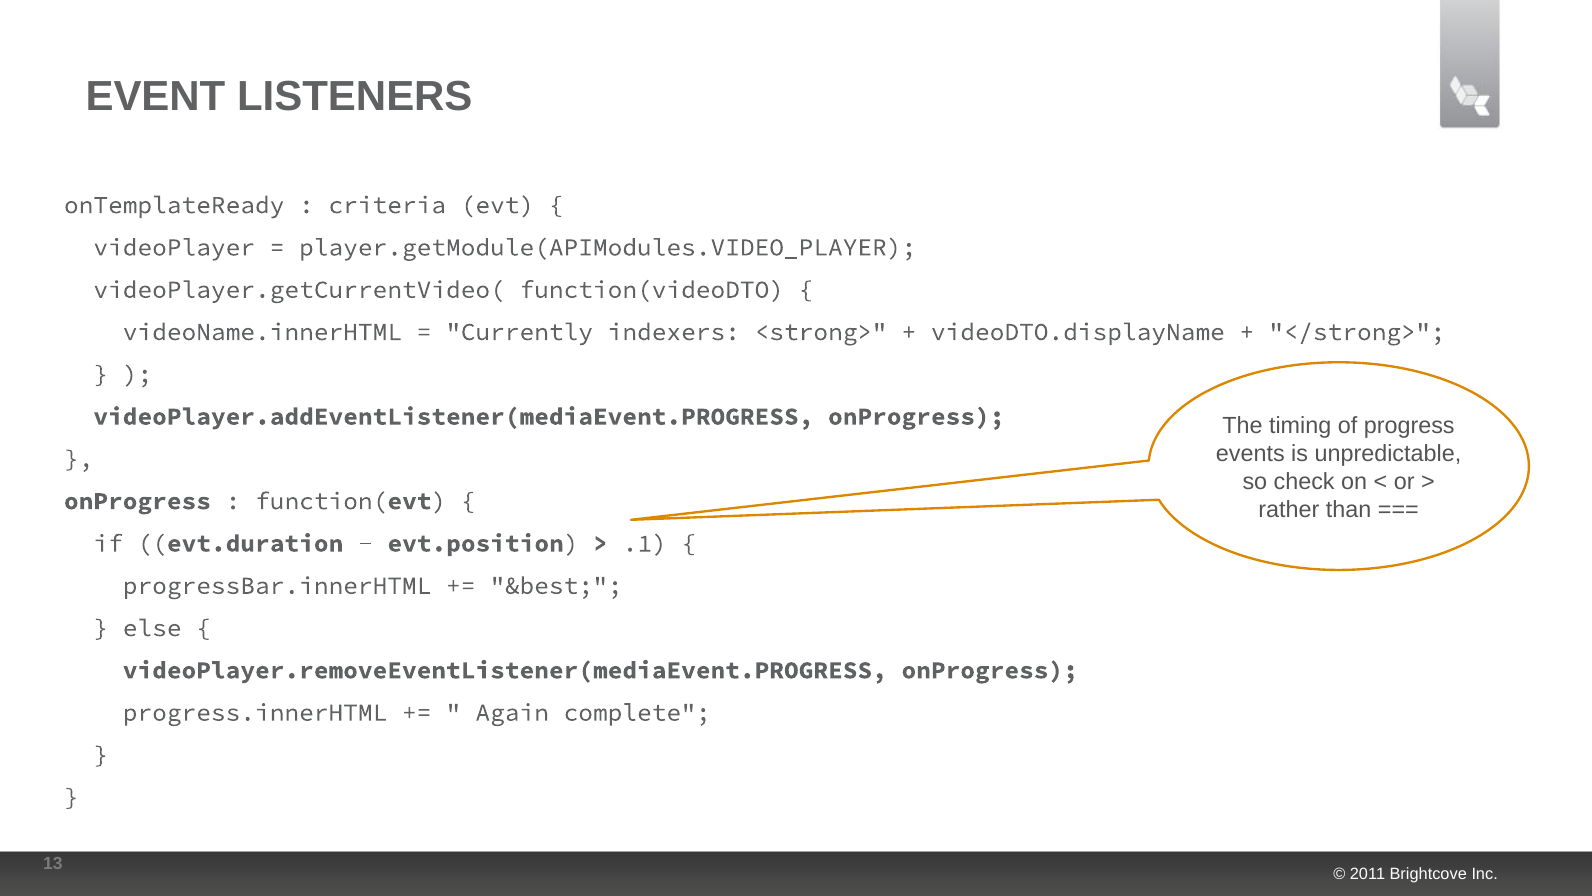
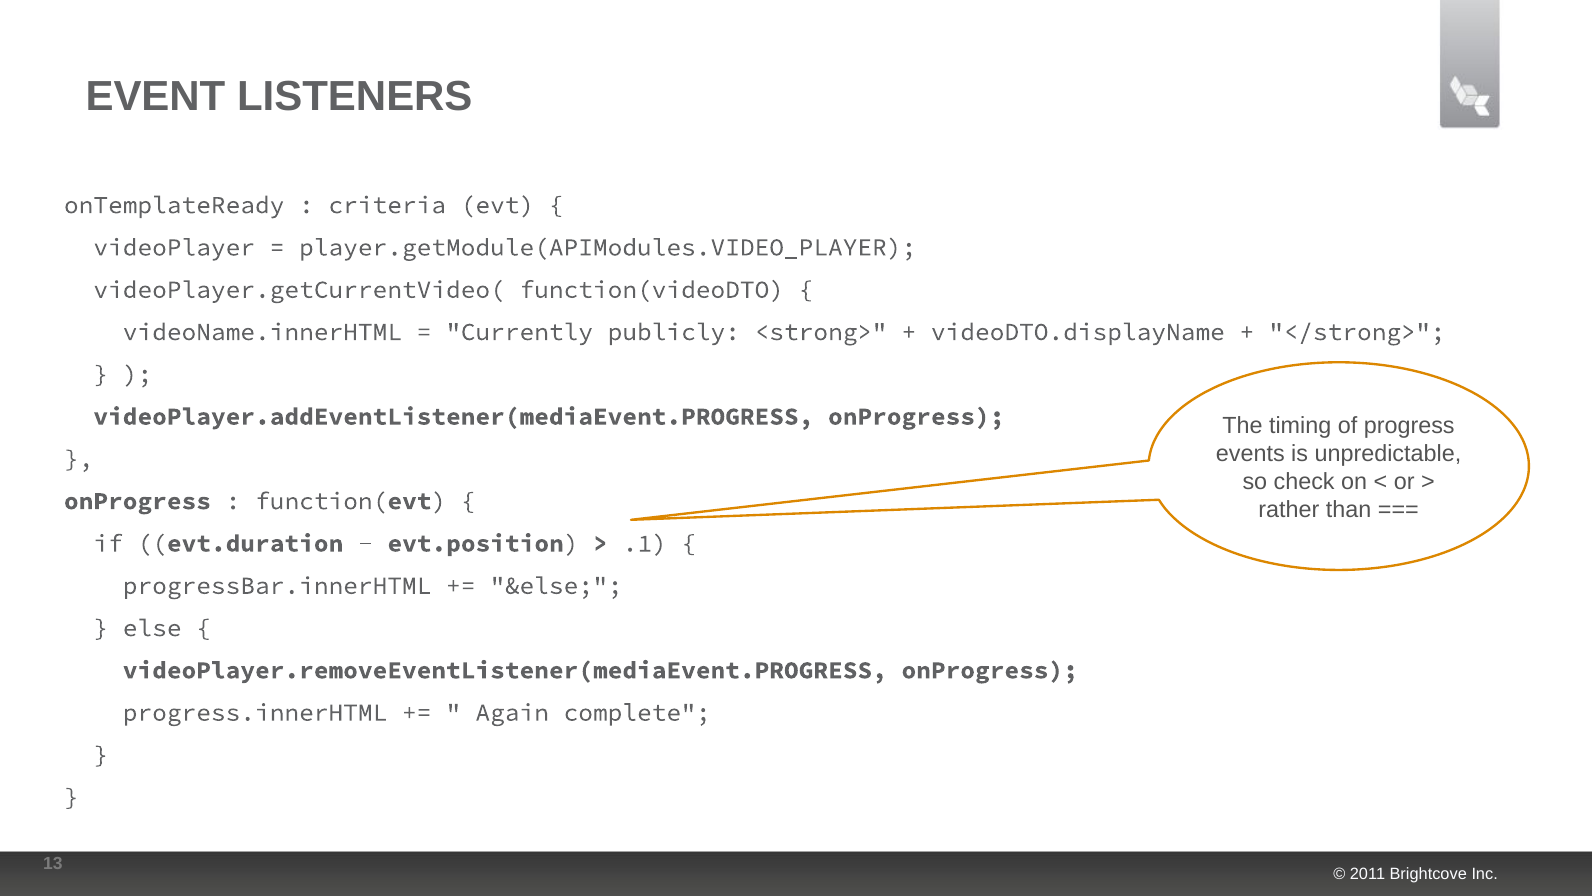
indexers: indexers -> publicly
&best: &best -> &else
